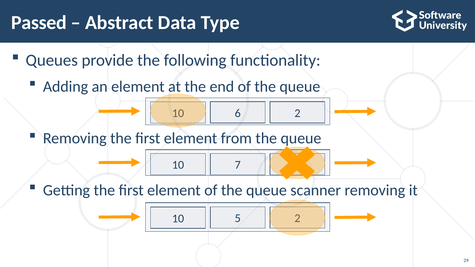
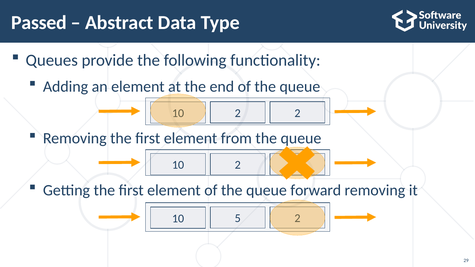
6 at (238, 113): 6 -> 2
7 at (238, 165): 7 -> 2
scanner: scanner -> forward
